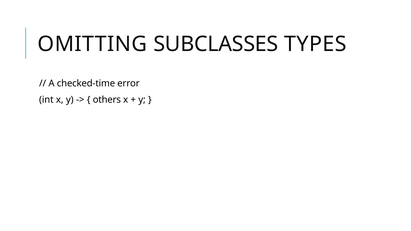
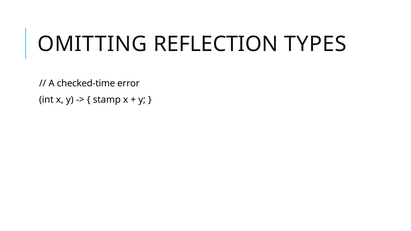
SUBCLASSES: SUBCLASSES -> REFLECTION
others: others -> stamp
